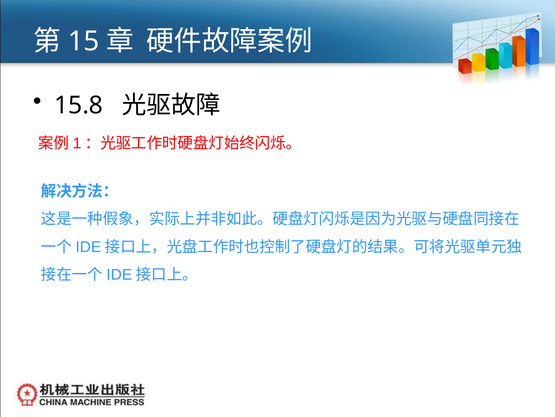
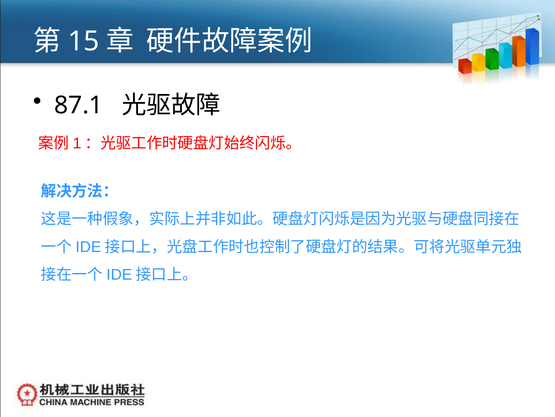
15.8: 15.8 -> 87.1
